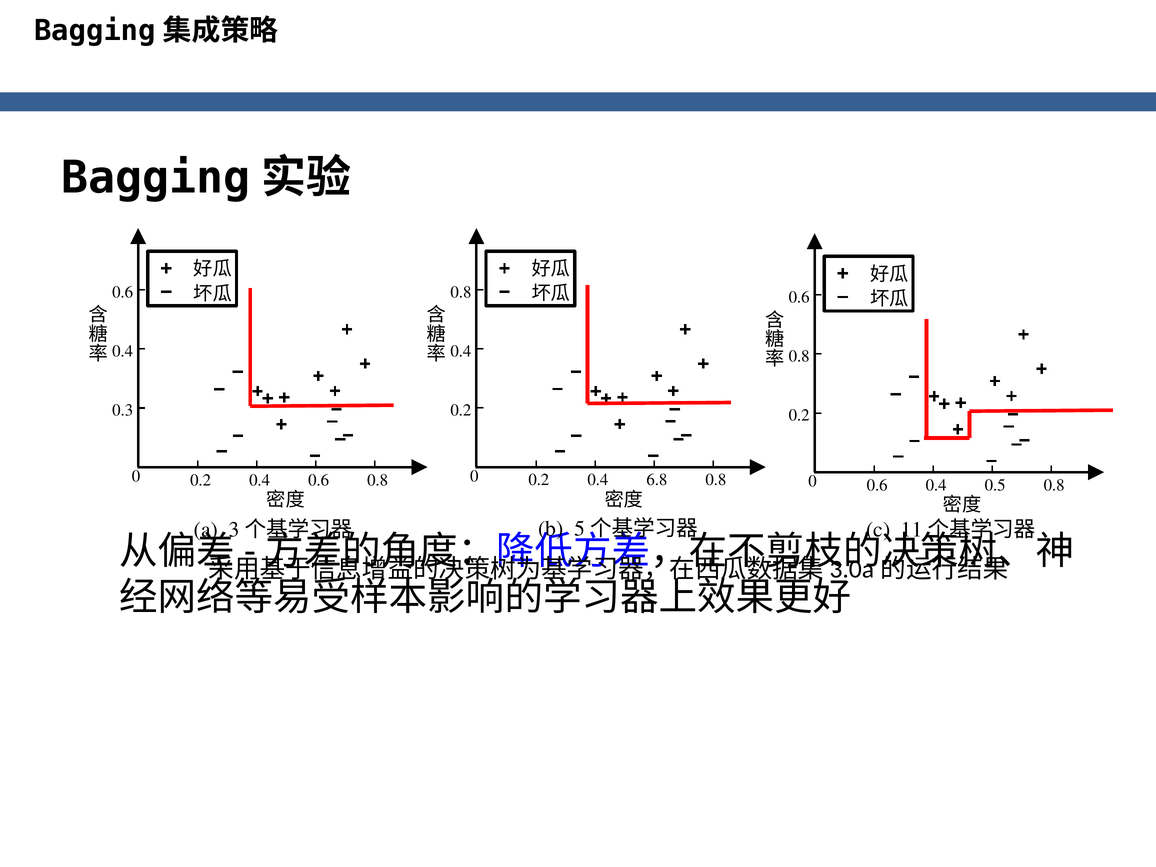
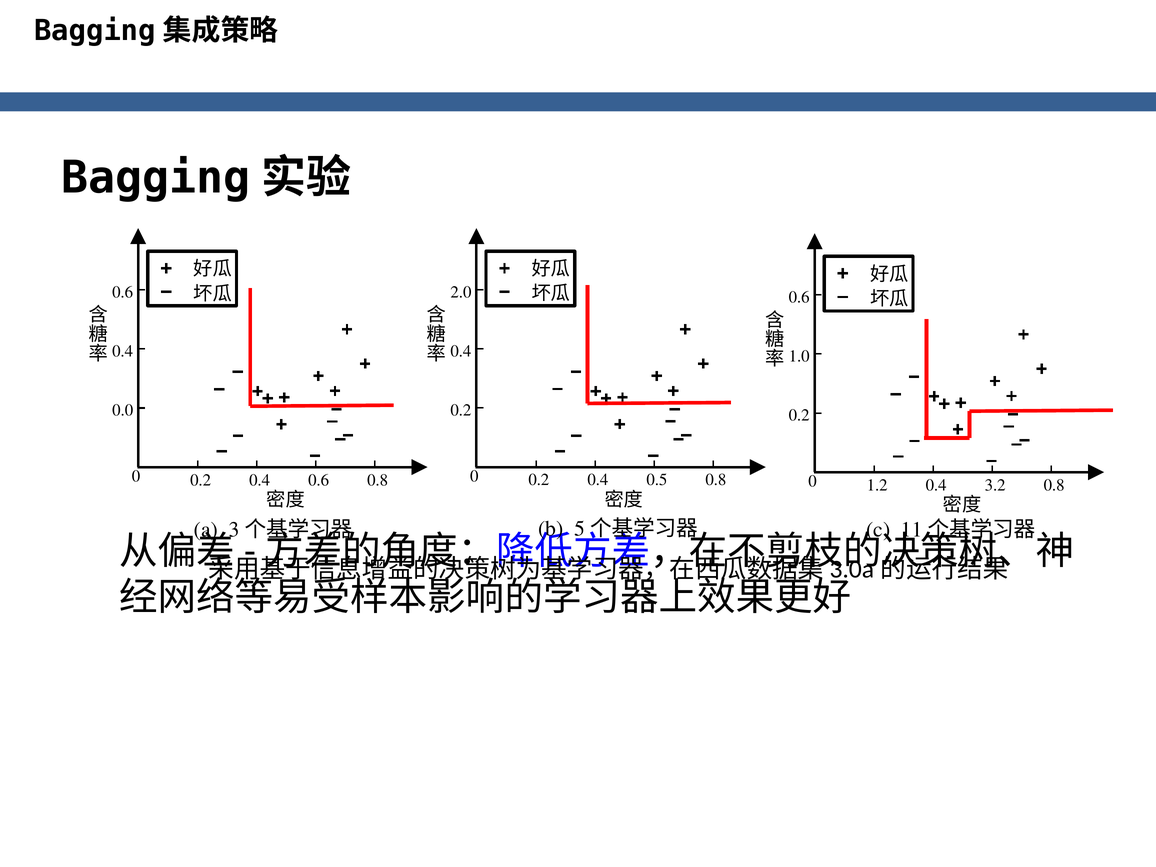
0.8 at (461, 292): 0.8 -> 2.0
0.8 at (799, 356): 0.8 -> 1.0
0.3: 0.3 -> 0.0
6.8: 6.8 -> 0.5
0 0.6: 0.6 -> 1.2
0.5: 0.5 -> 3.2
